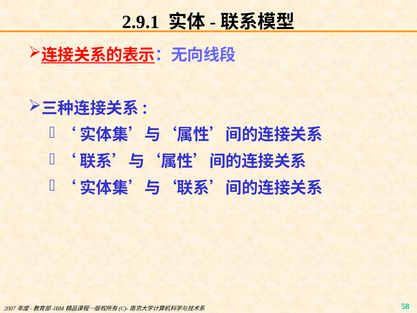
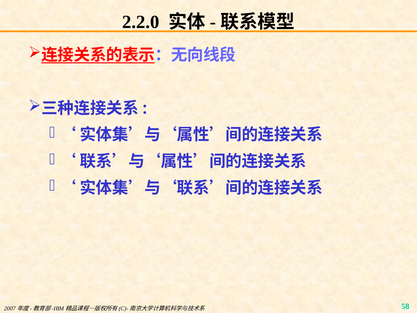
2.9.1: 2.9.1 -> 2.2.0
